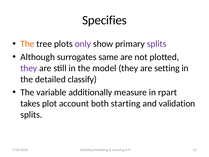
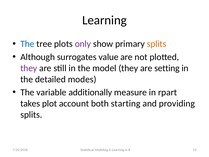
Specifies at (105, 20): Specifies -> Learning
The at (27, 44) colour: orange -> blue
splits at (157, 44) colour: purple -> orange
same: same -> value
classify: classify -> modes
validation: validation -> providing
